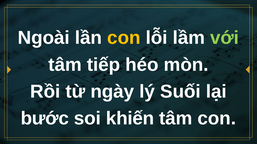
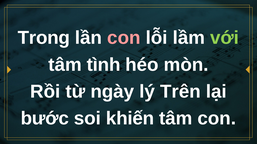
Ngoài: Ngoài -> Trong
con at (124, 38) colour: yellow -> pink
tiếp: tiếp -> tình
Suối: Suối -> Trên
